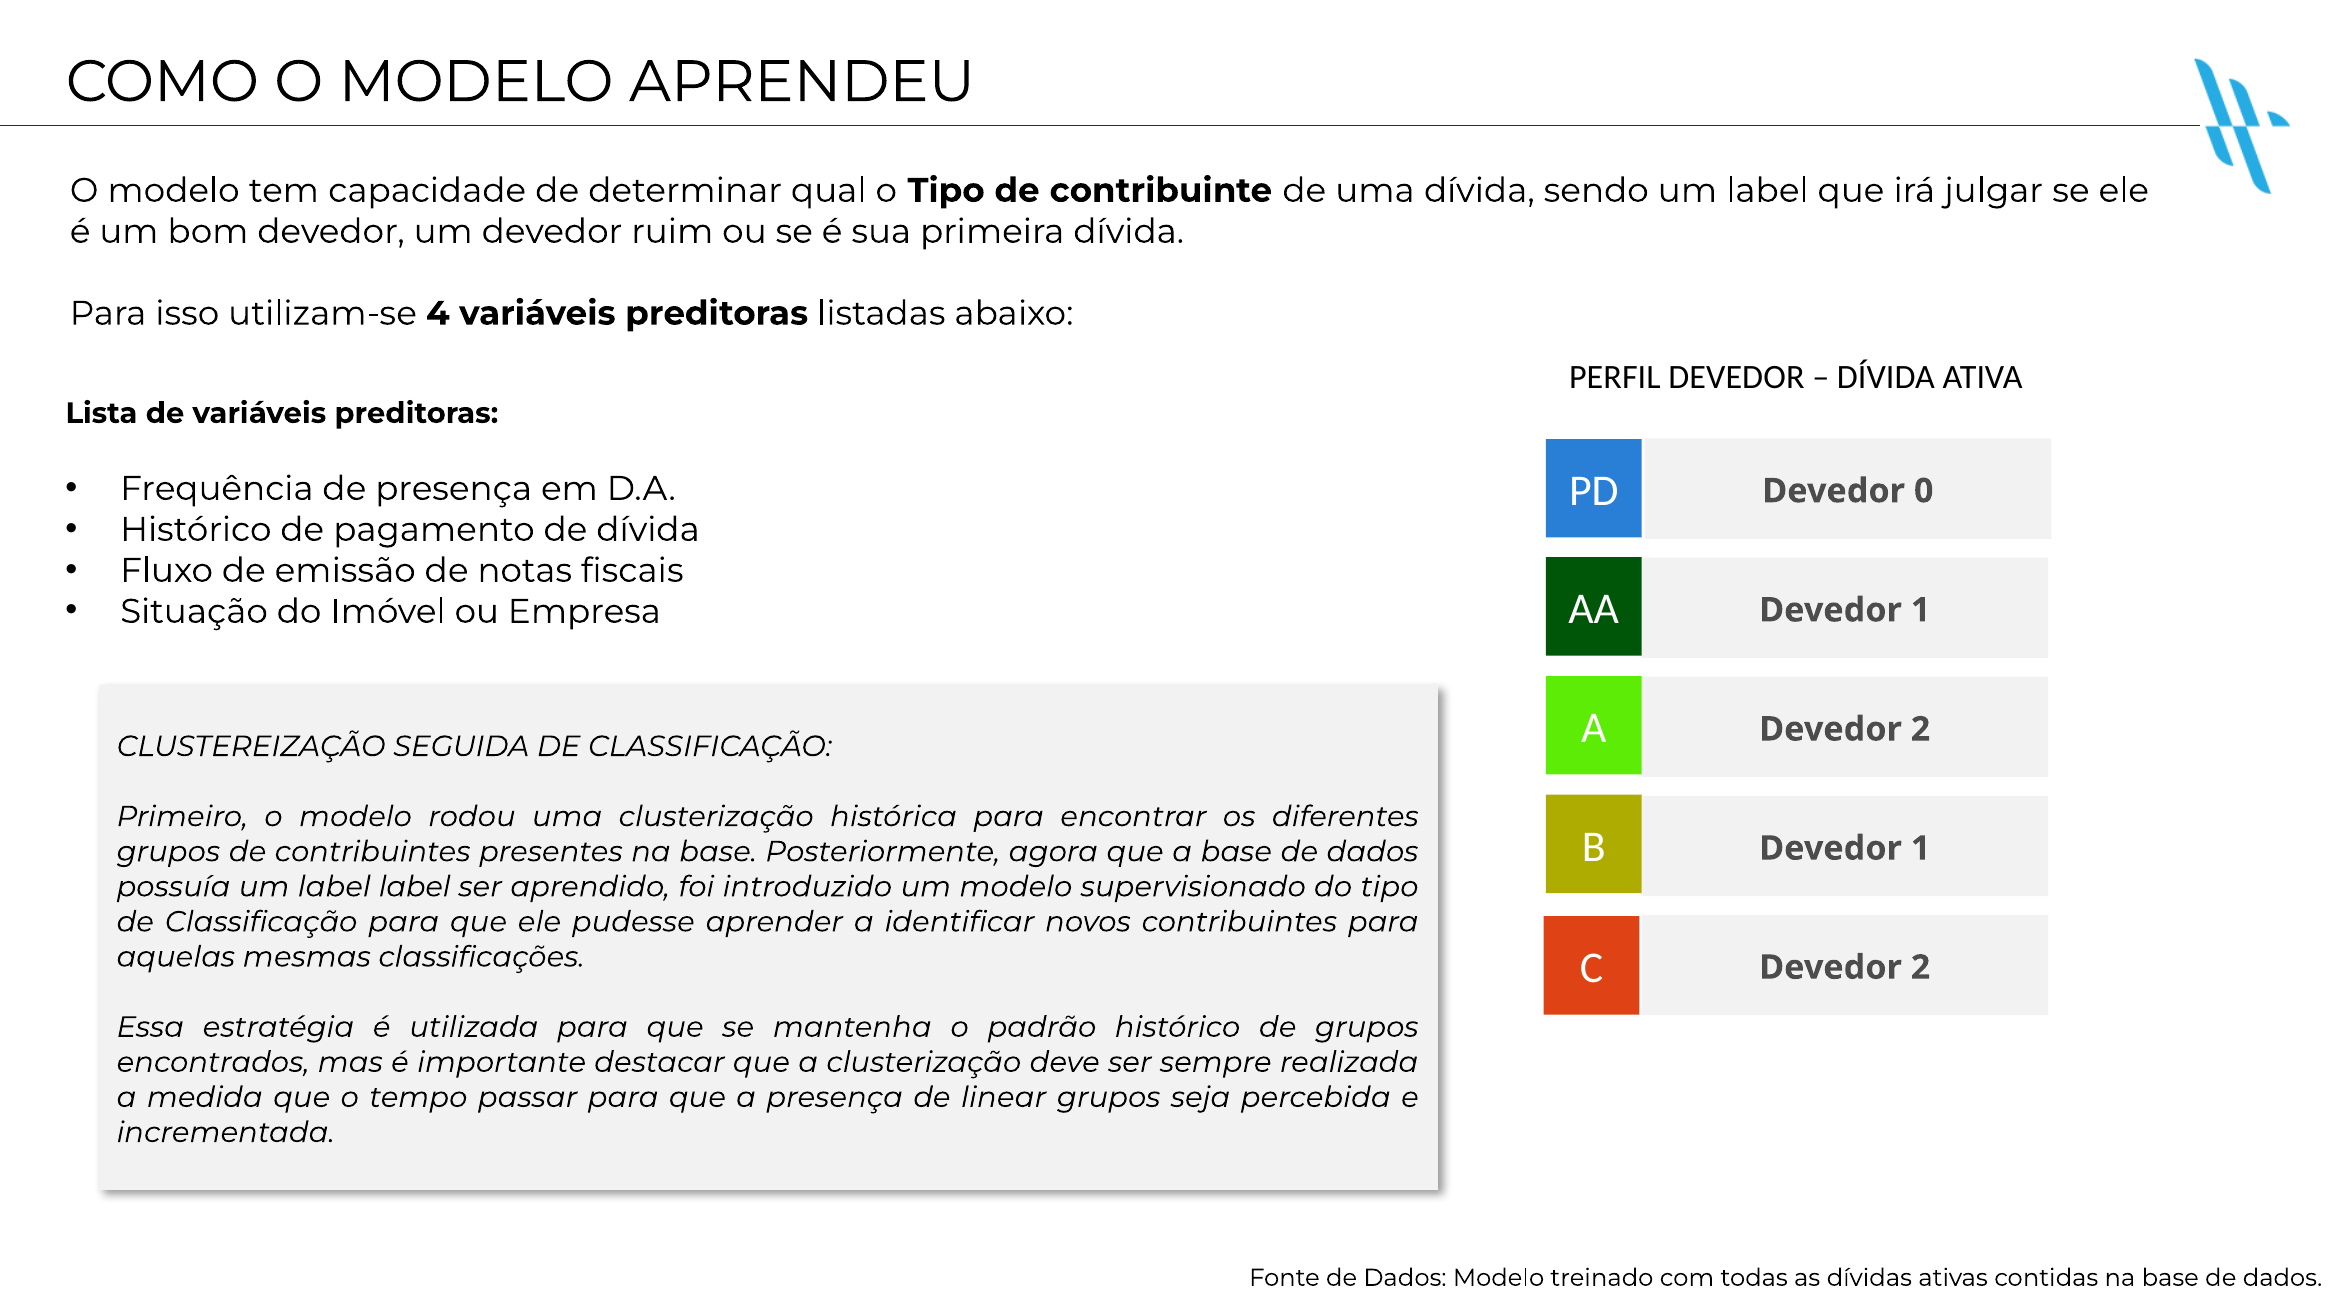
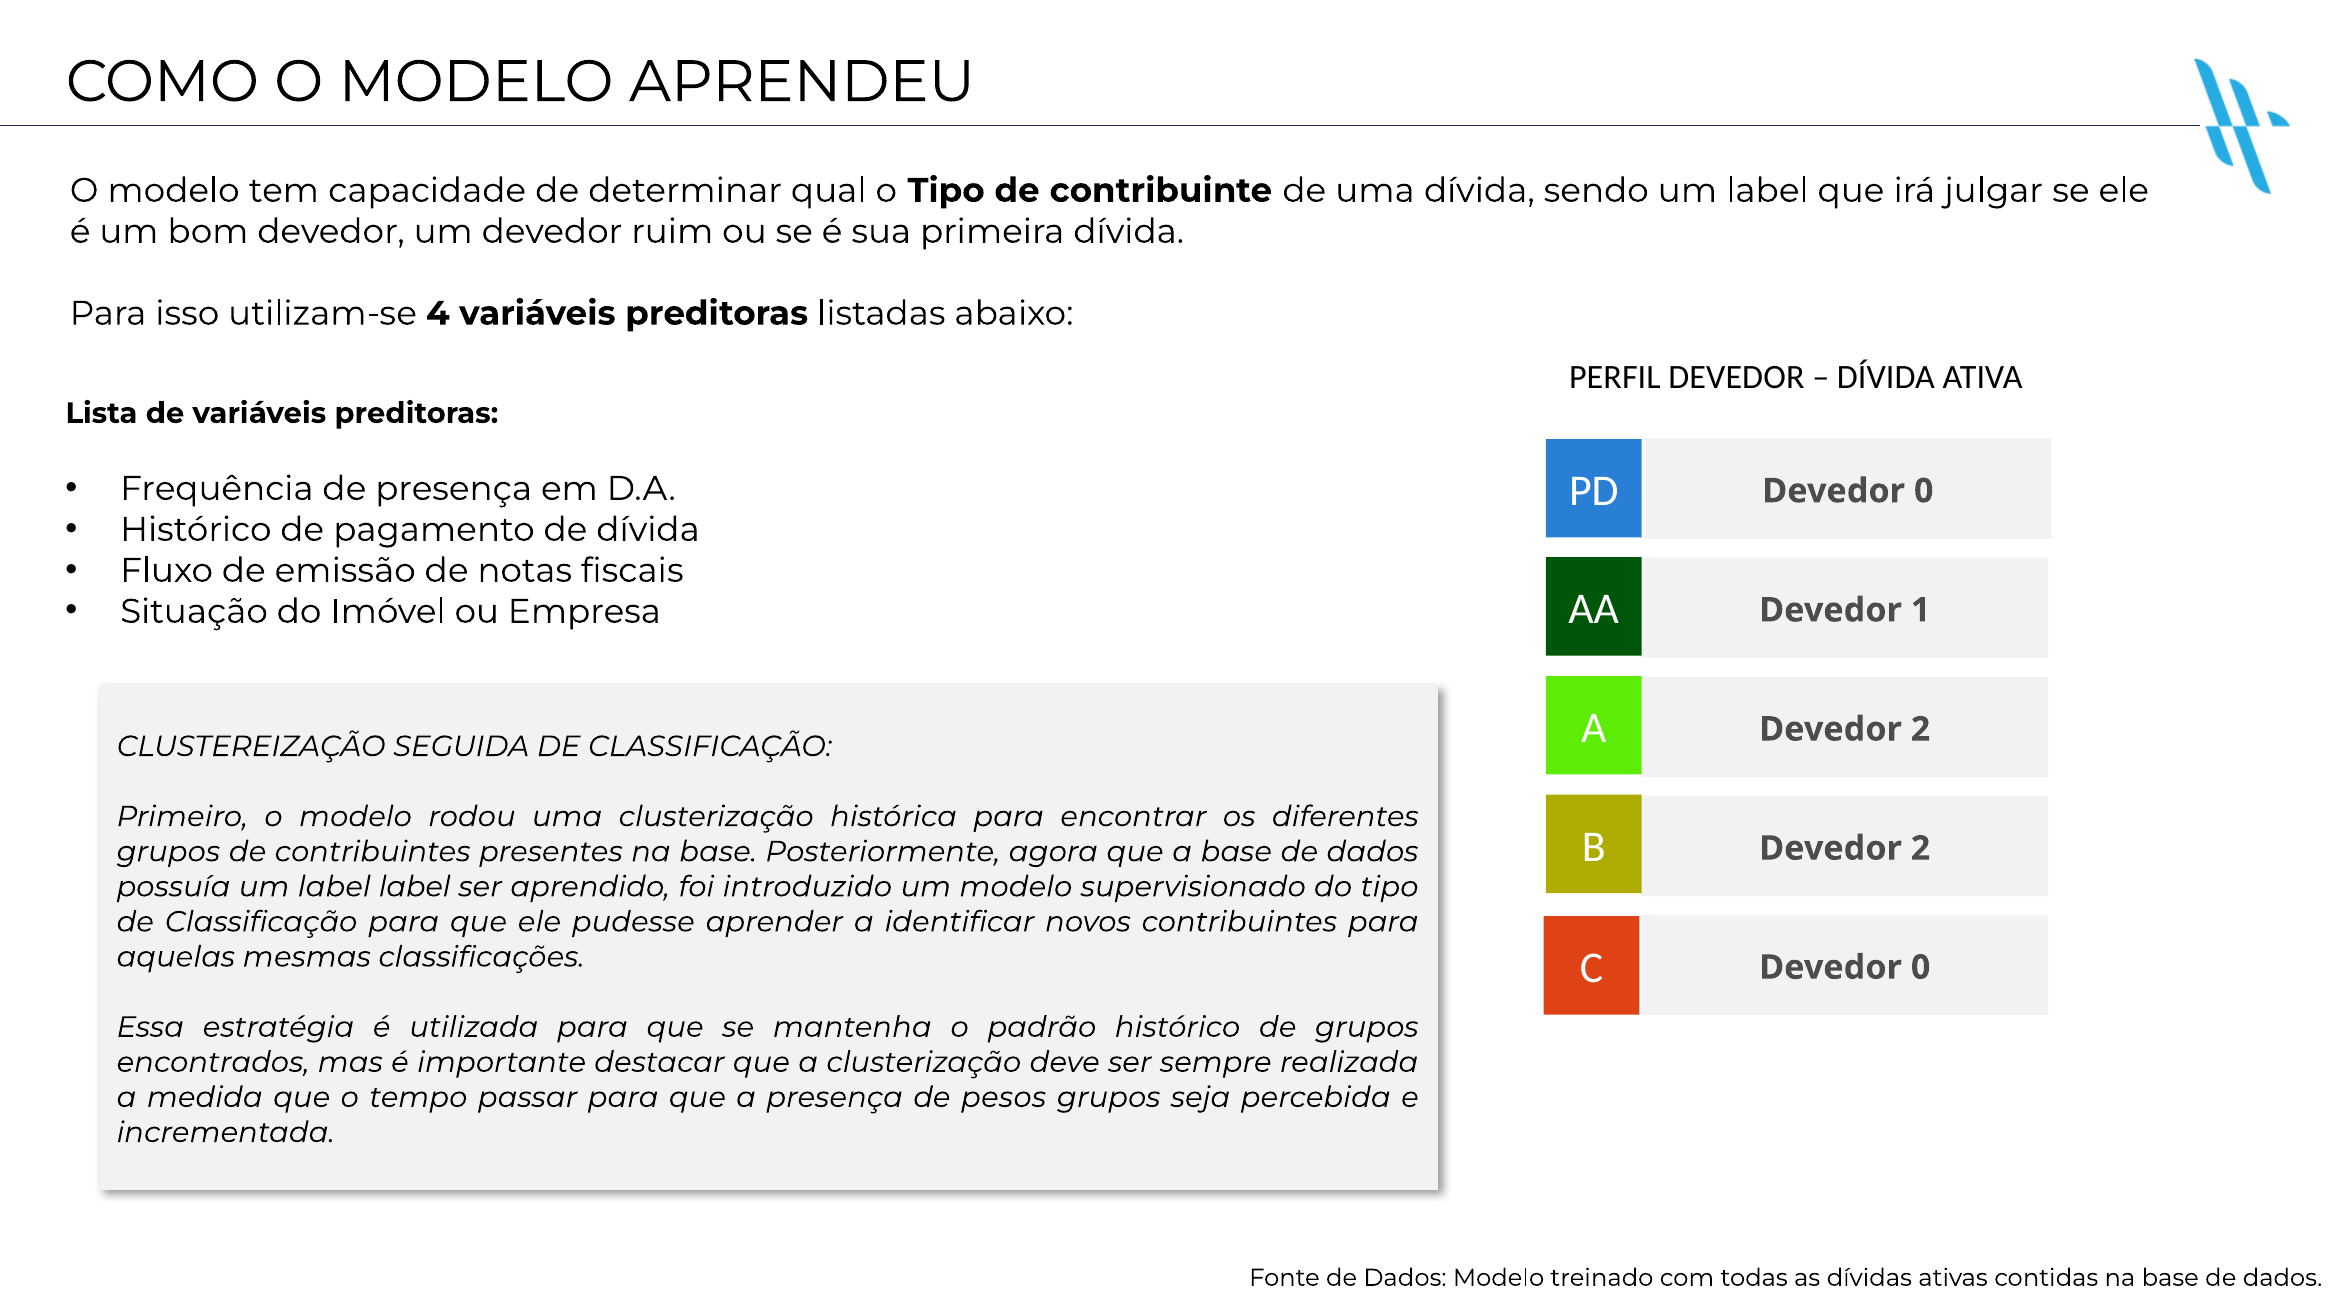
1 at (1921, 848): 1 -> 2
2 at (1921, 967): 2 -> 0
linear: linear -> pesos
